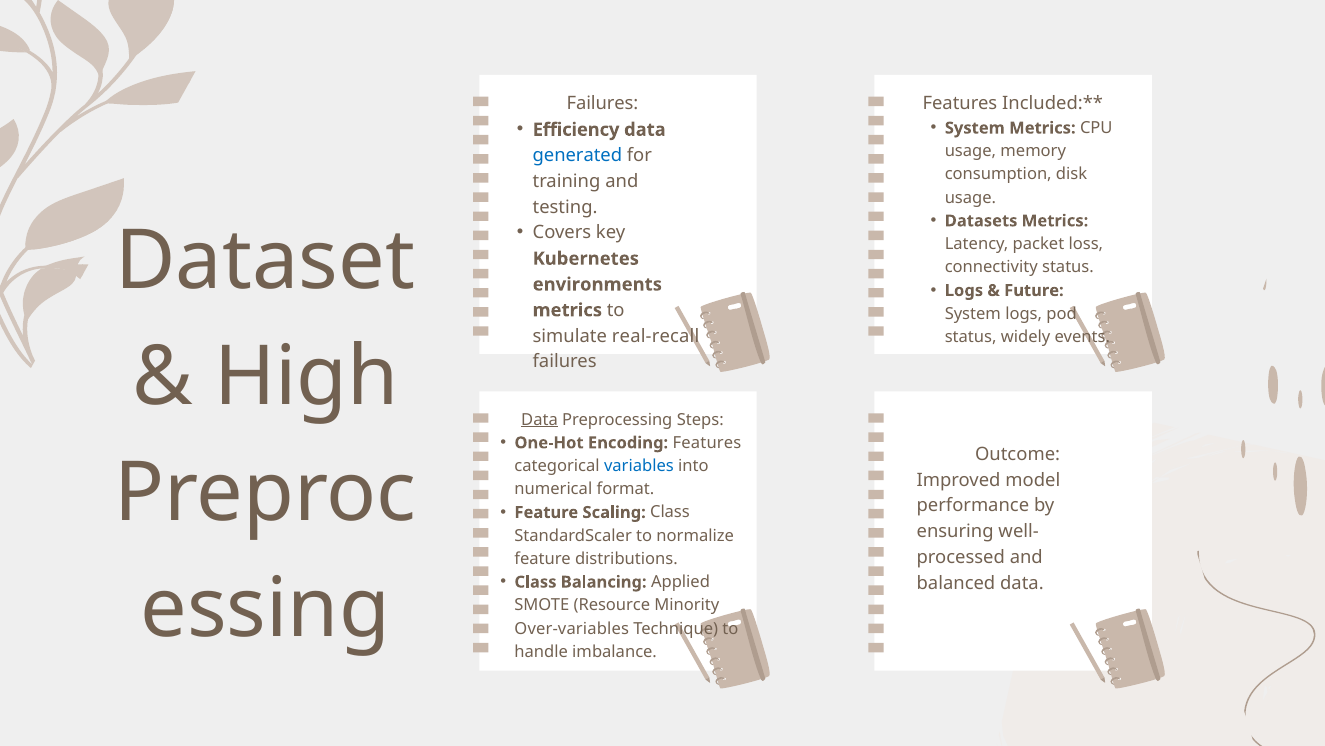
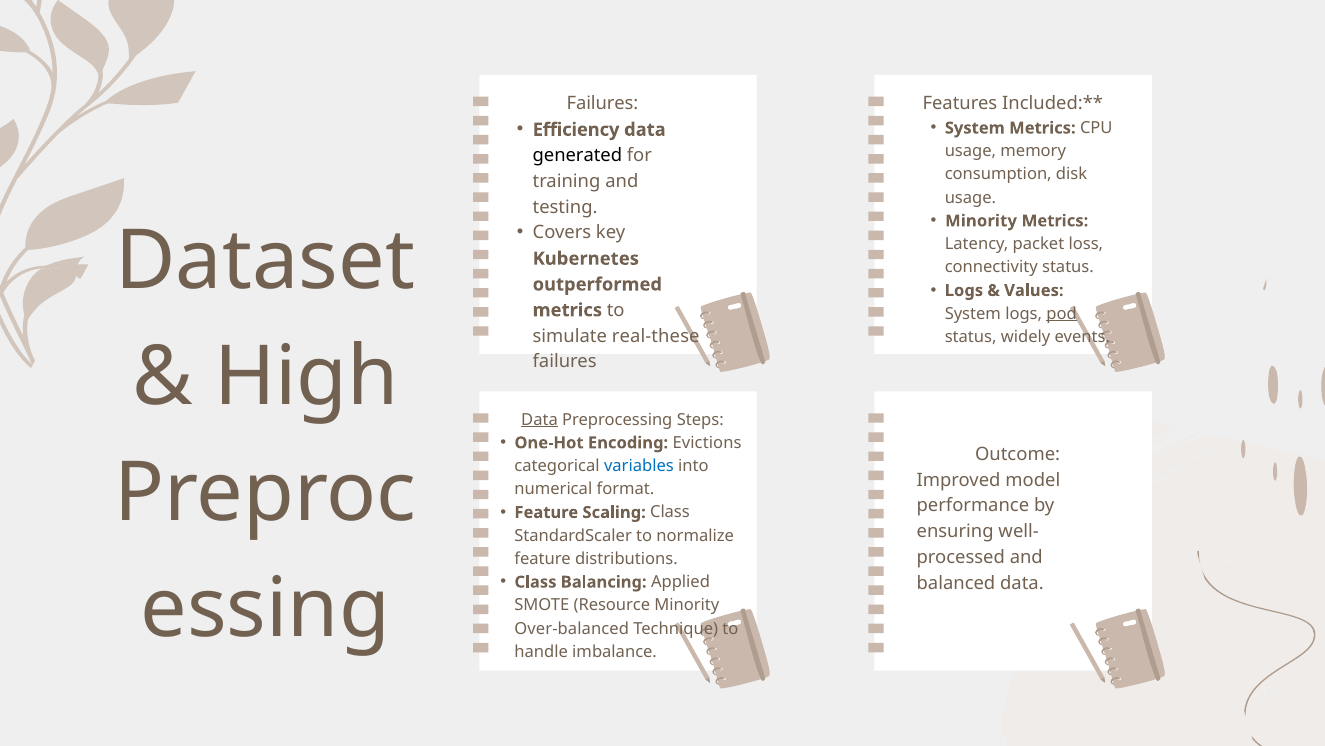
generated colour: blue -> black
Datasets at (981, 221): Datasets -> Minority
environments: environments -> outperformed
Future: Future -> Values
pod underline: none -> present
real-recall: real-recall -> real-these
Encoding Features: Features -> Evictions
Over-variables: Over-variables -> Over-balanced
